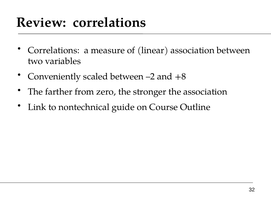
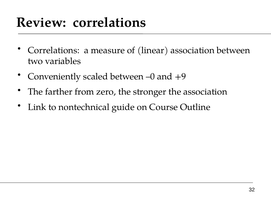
–2: –2 -> –0
+8: +8 -> +9
